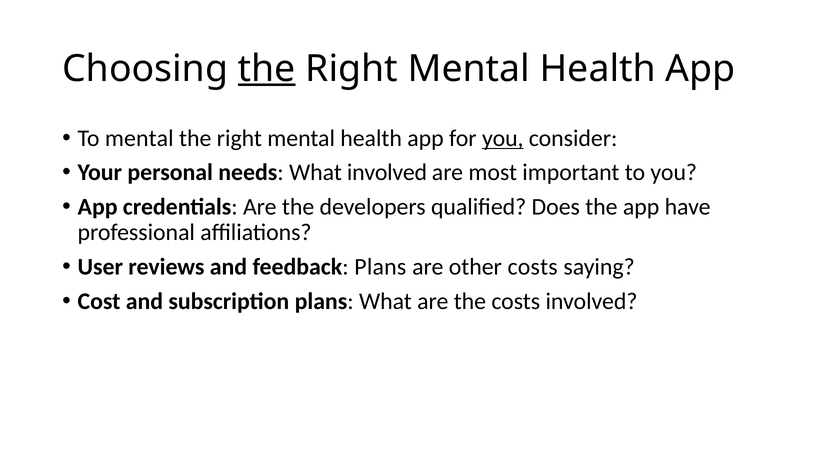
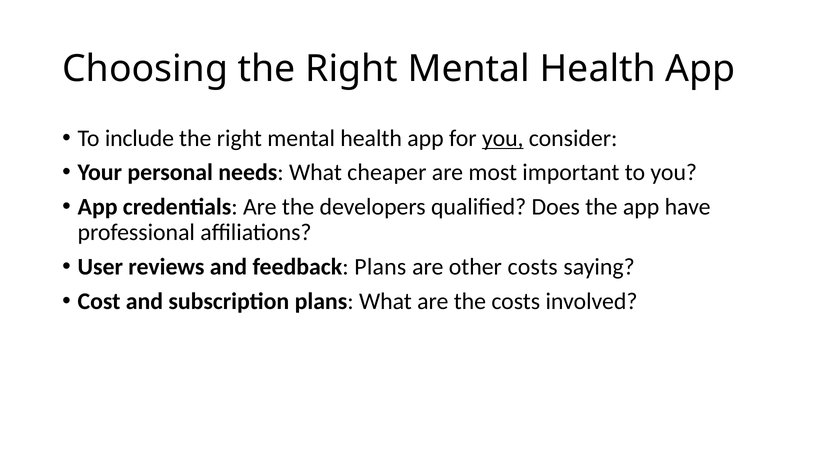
the at (267, 69) underline: present -> none
To mental: mental -> include
What involved: involved -> cheaper
